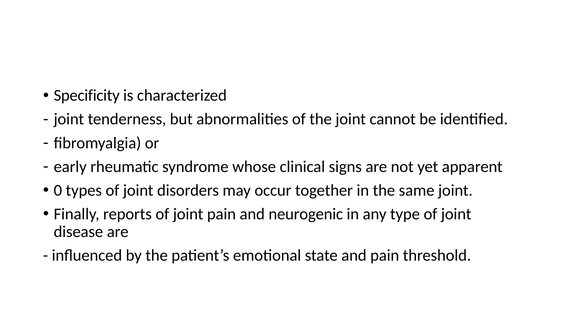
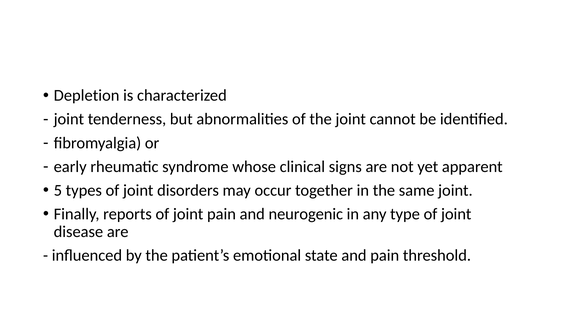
Specificity: Specificity -> Depletion
0: 0 -> 5
